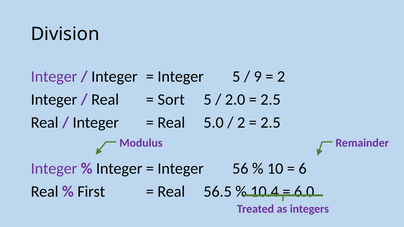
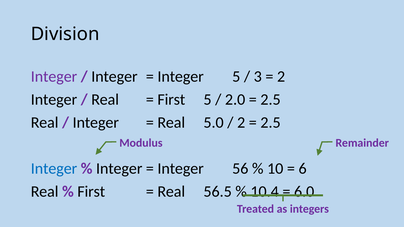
9: 9 -> 3
Sort at (171, 100): Sort -> First
Integer at (54, 169) colour: purple -> blue
